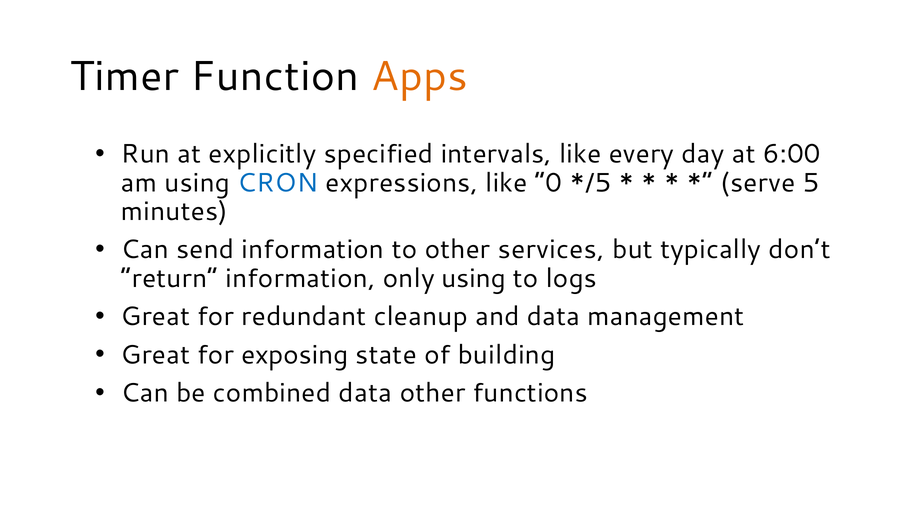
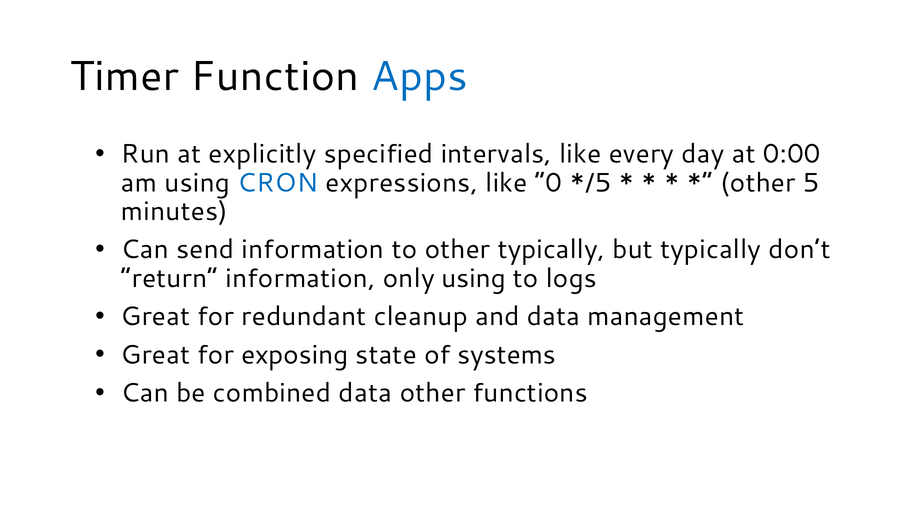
Apps colour: orange -> blue
6:00: 6:00 -> 0:00
serve at (758, 183): serve -> other
other services: services -> typically
building: building -> systems
